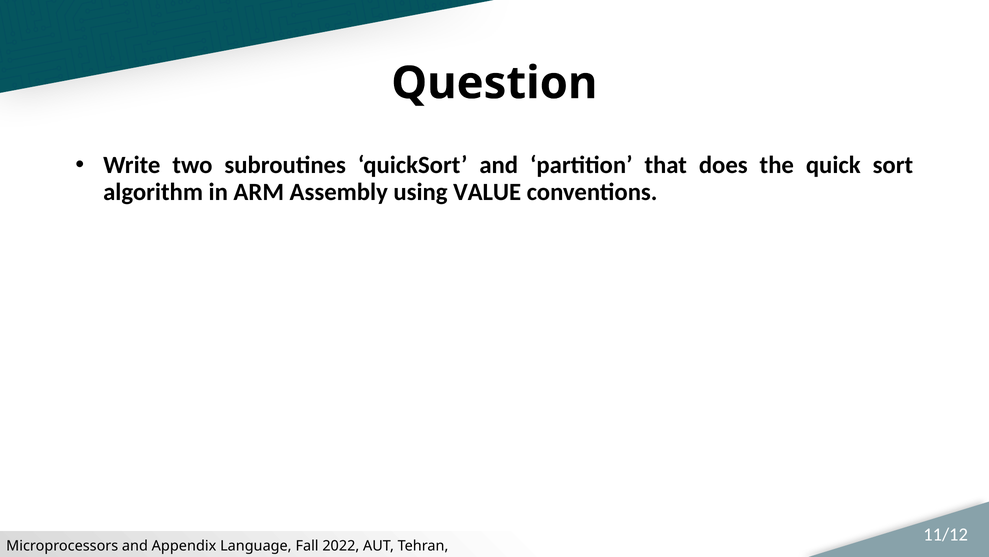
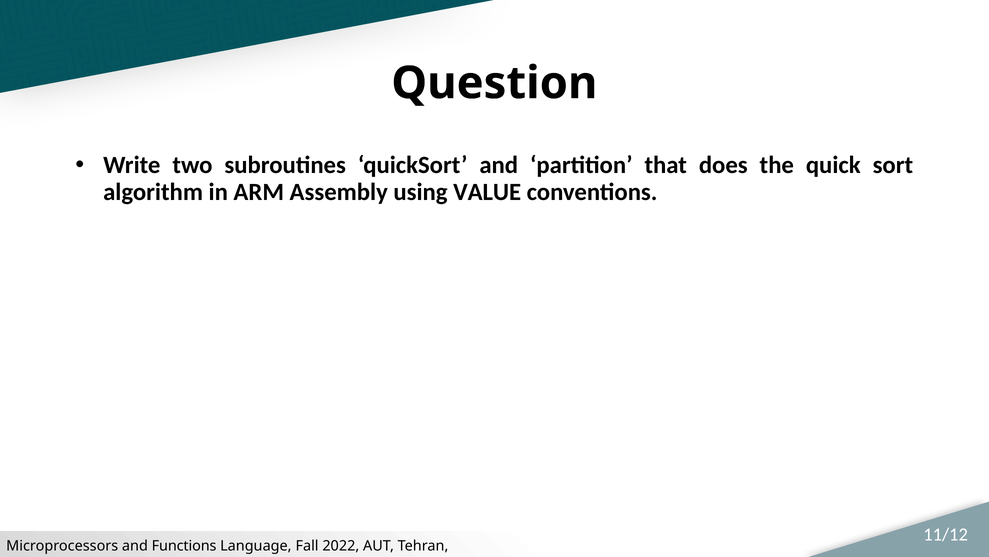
Appendix: Appendix -> Functions
